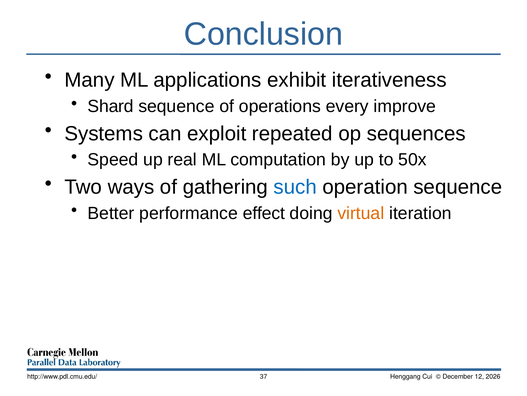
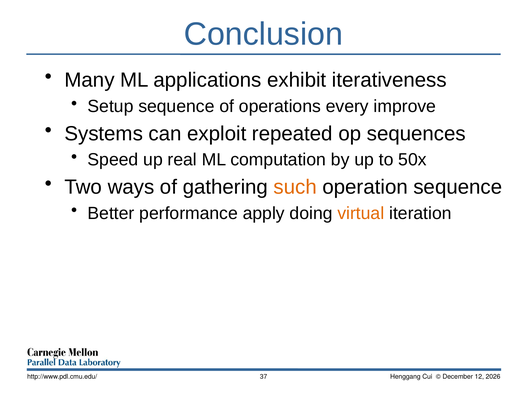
Shard: Shard -> Setup
such colour: blue -> orange
effect: effect -> apply
